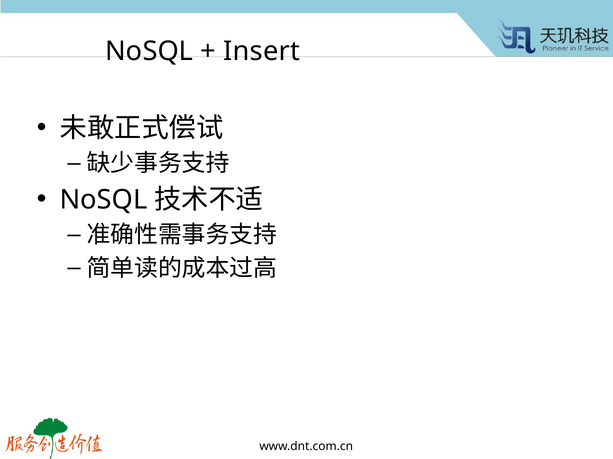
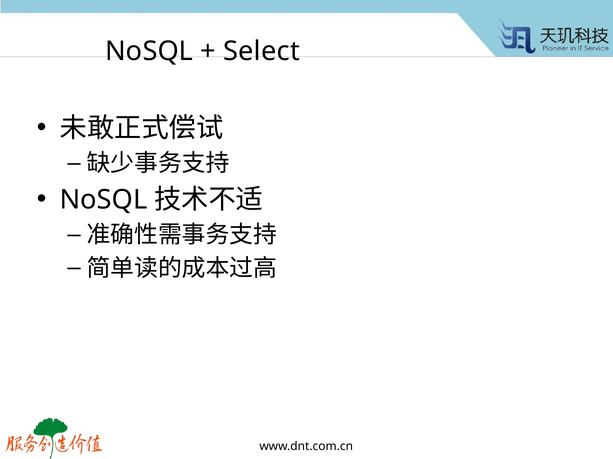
Insert: Insert -> Select
